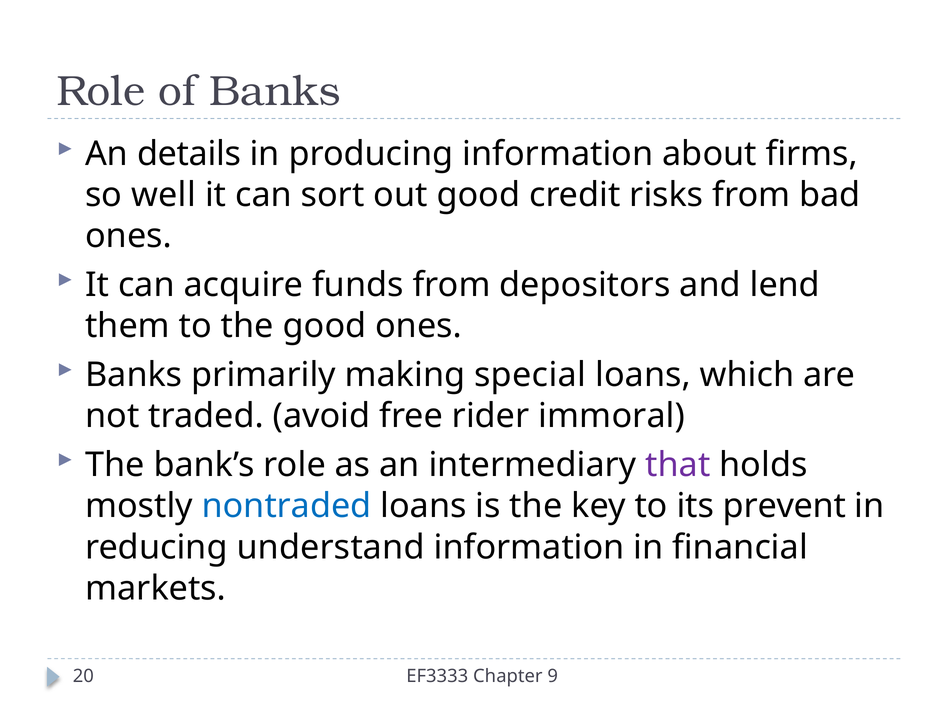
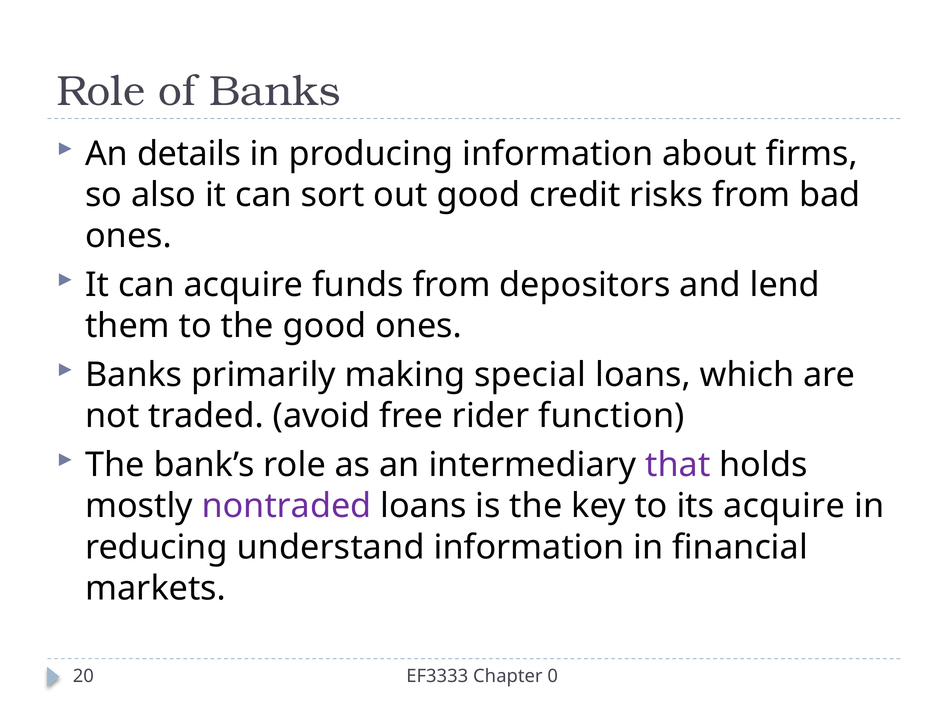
well: well -> also
immoral: immoral -> function
nontraded colour: blue -> purple
its prevent: prevent -> acquire
9: 9 -> 0
